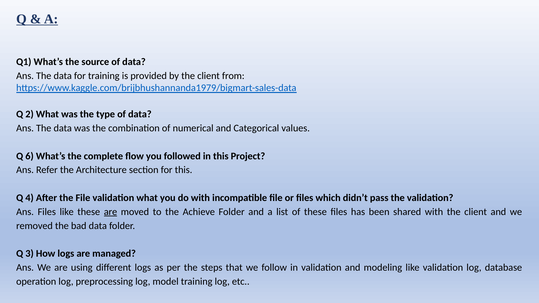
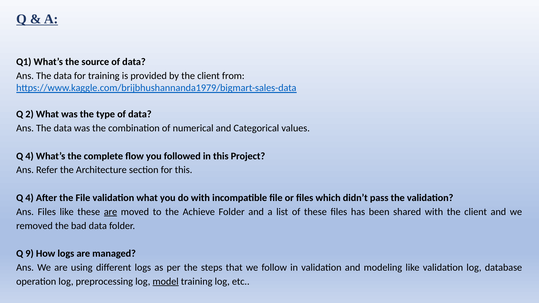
6 at (30, 156): 6 -> 4
3: 3 -> 9
model underline: none -> present
